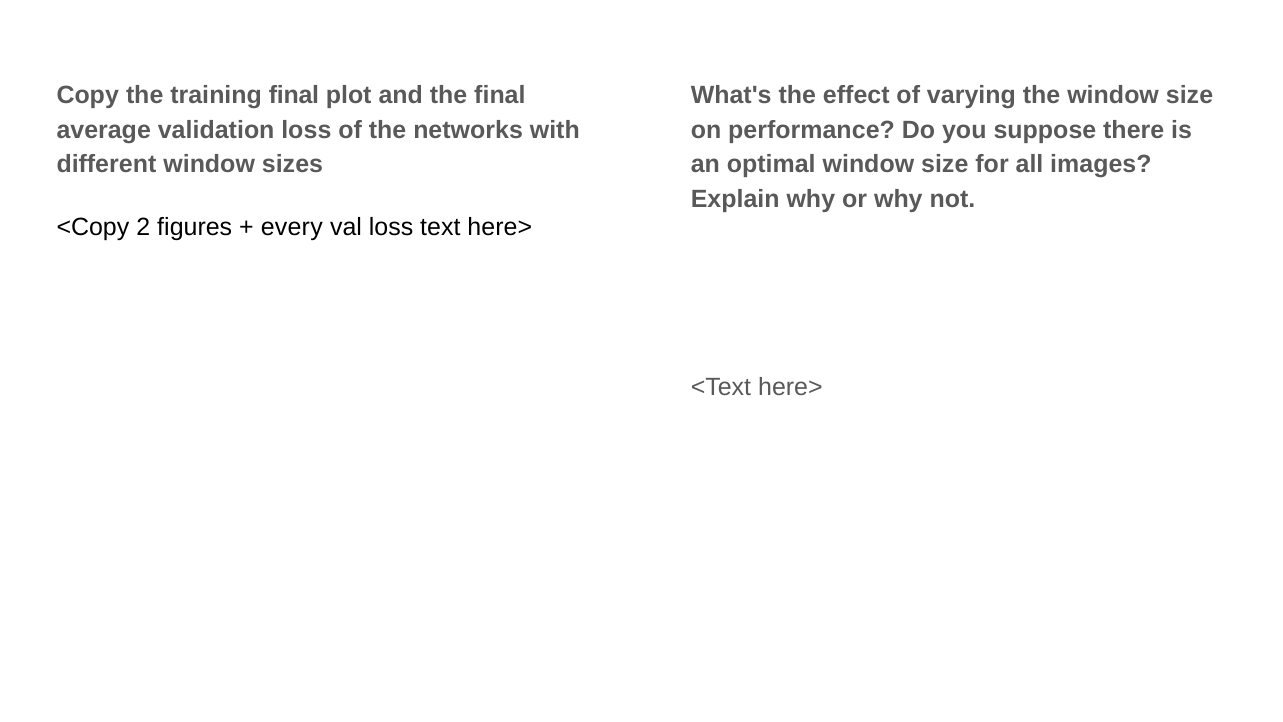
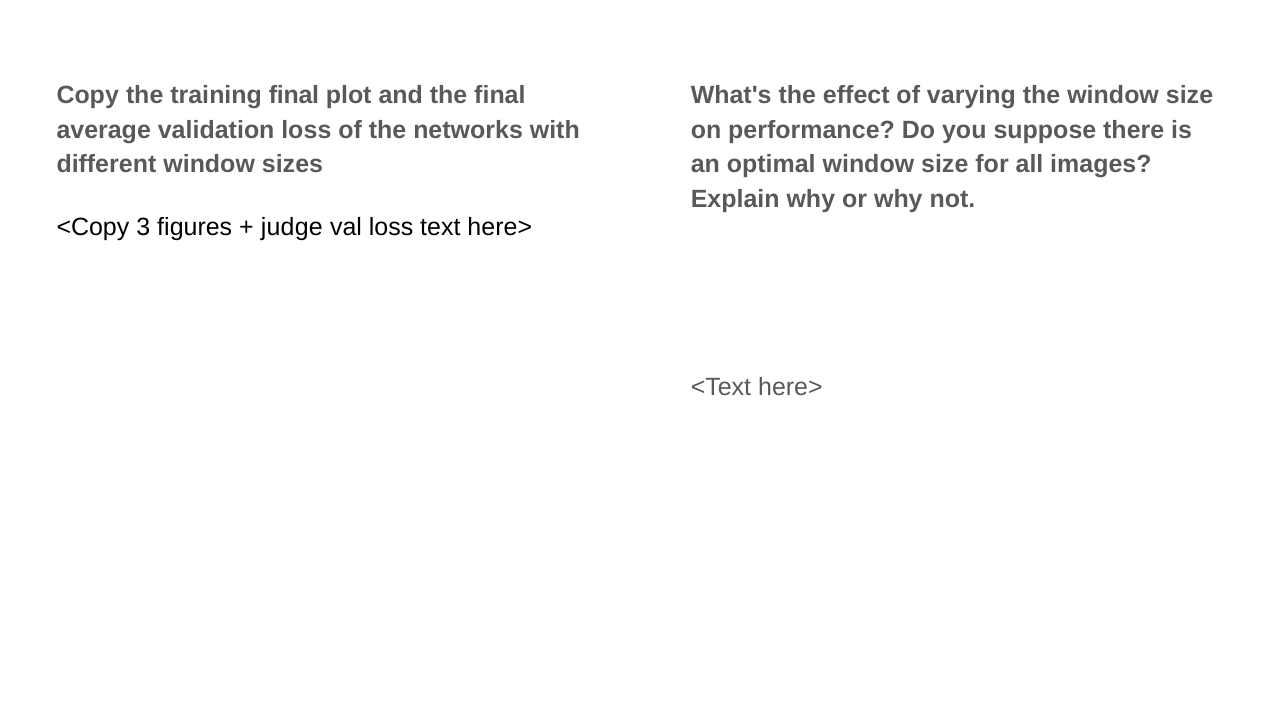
2: 2 -> 3
every: every -> judge
